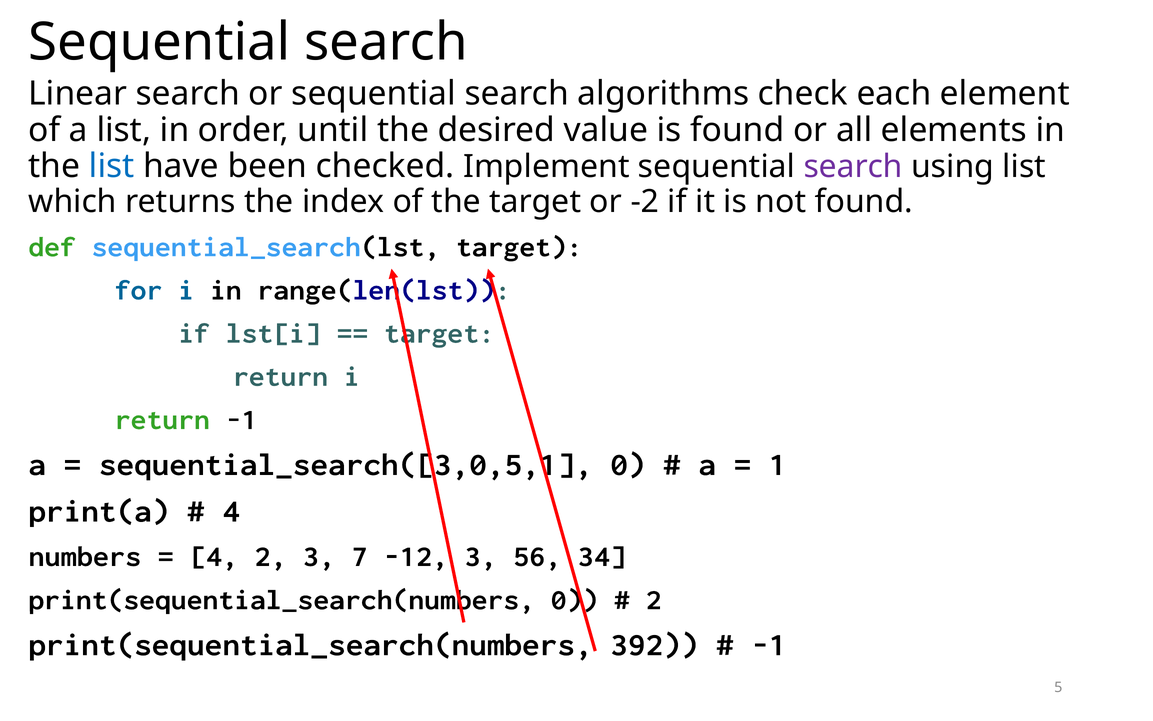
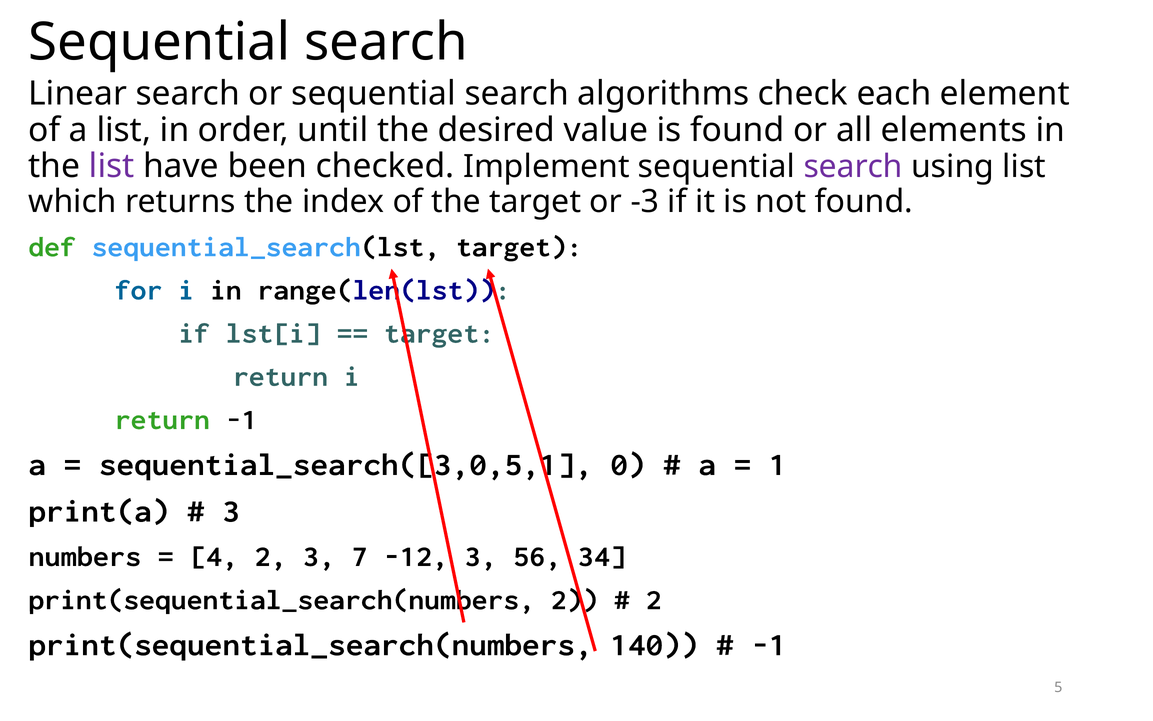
list at (112, 166) colour: blue -> purple
-2: -2 -> -3
4 at (231, 511): 4 -> 3
print(sequential_search(numbers 0: 0 -> 2
392: 392 -> 140
